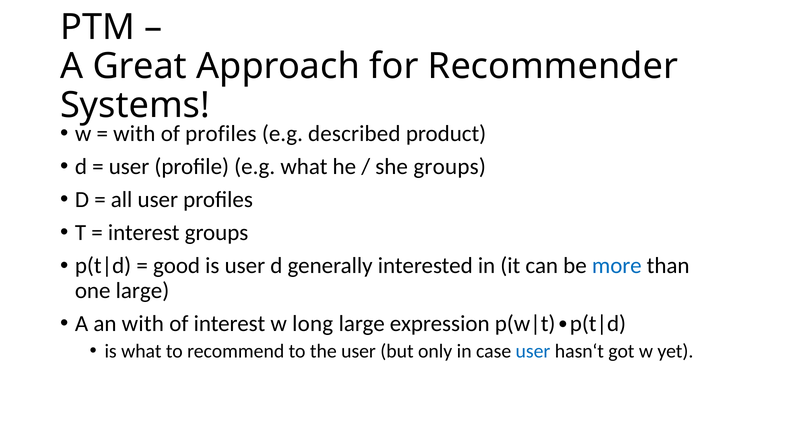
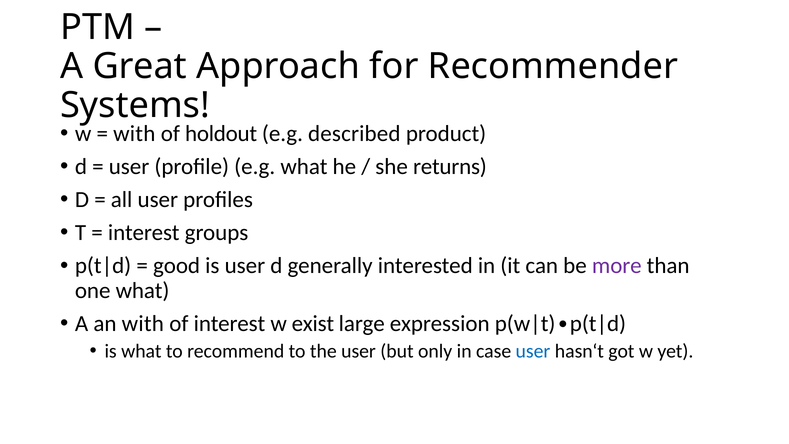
of profiles: profiles -> holdout
she groups: groups -> returns
more colour: blue -> purple
one large: large -> what
long: long -> exist
